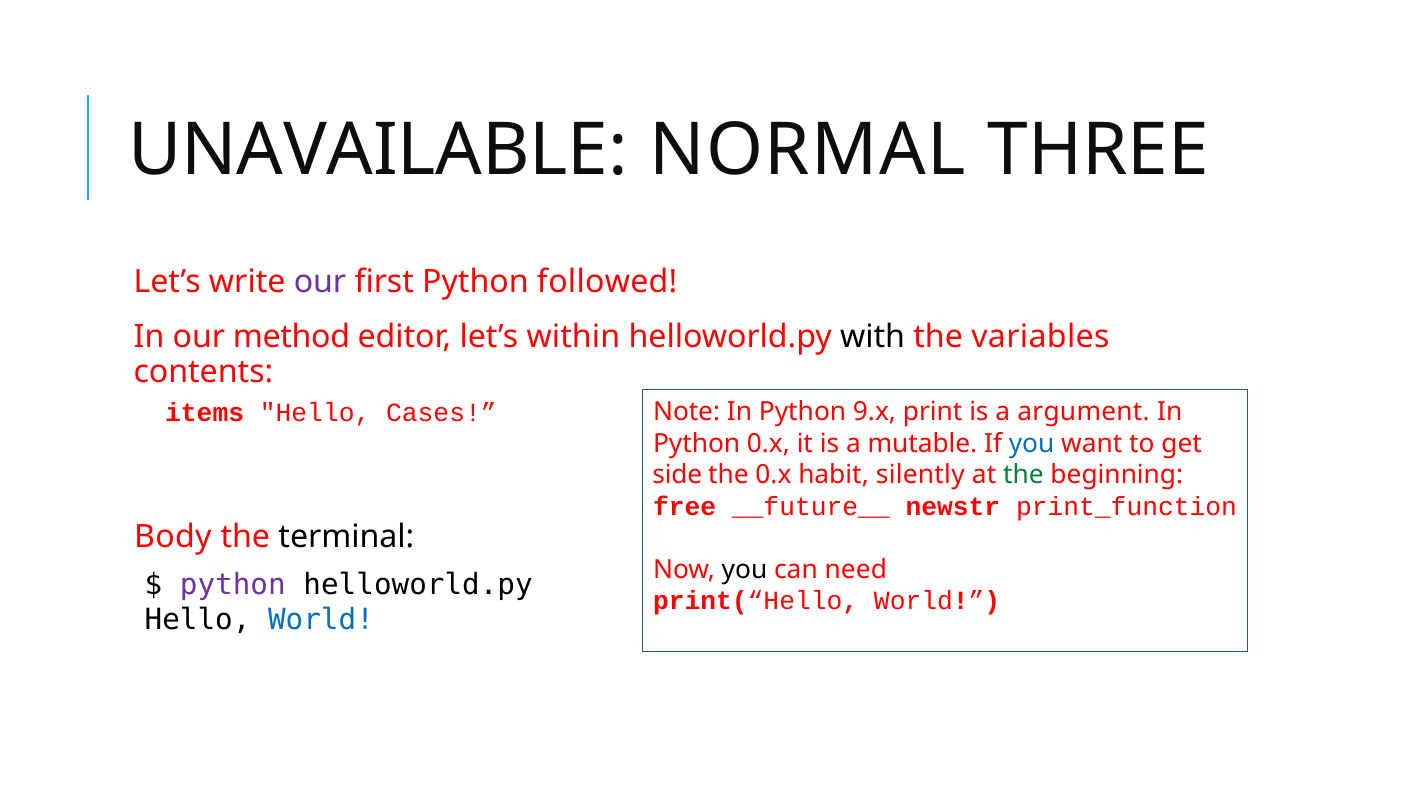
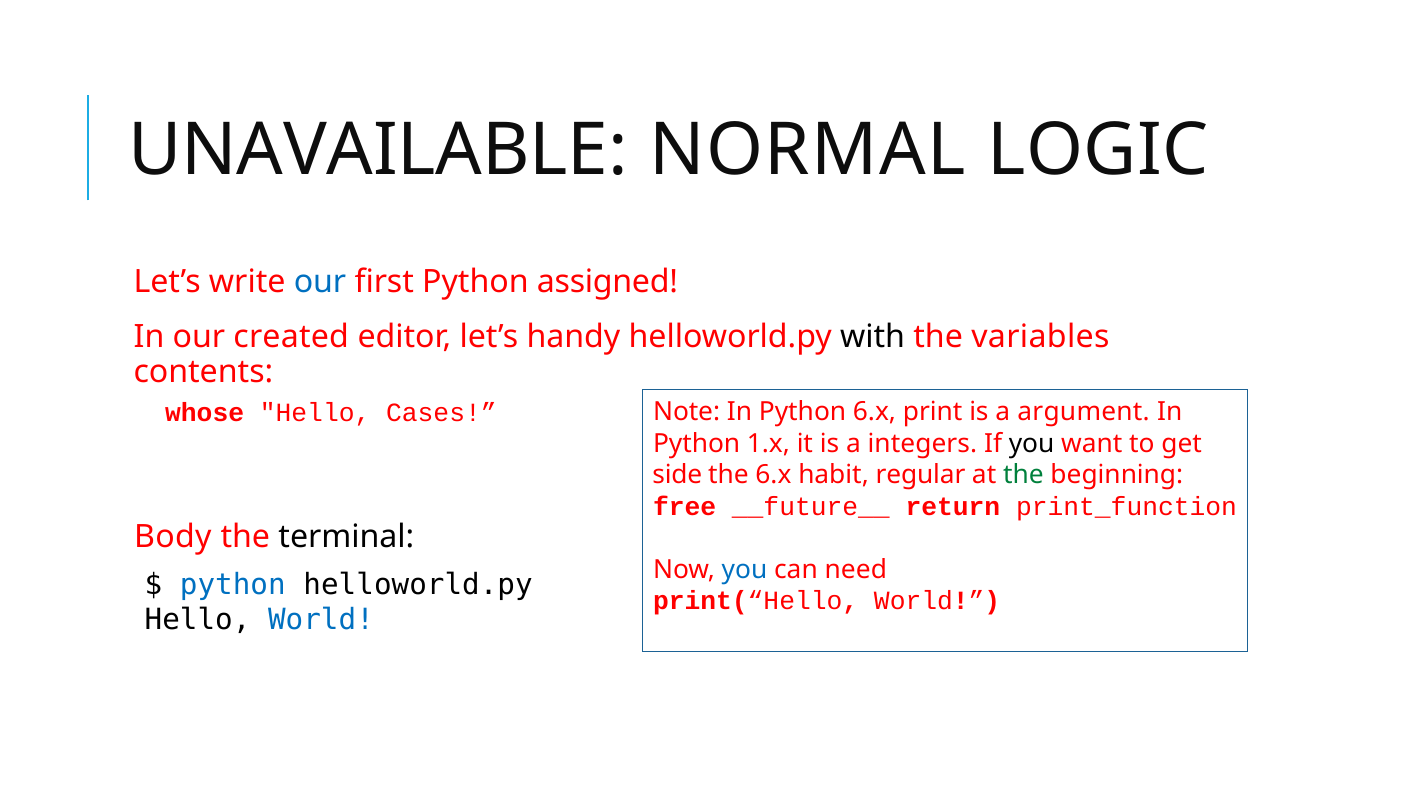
THREE: THREE -> LOGIC
our at (320, 282) colour: purple -> blue
followed: followed -> assigned
method: method -> created
within: within -> handy
items: items -> whose
Python 9.x: 9.x -> 6.x
Python 0.x: 0.x -> 1.x
mutable: mutable -> integers
you at (1032, 444) colour: blue -> black
the 0.x: 0.x -> 6.x
silently: silently -> regular
newstr: newstr -> return
you at (745, 570) colour: black -> blue
python at (233, 584) colour: purple -> blue
